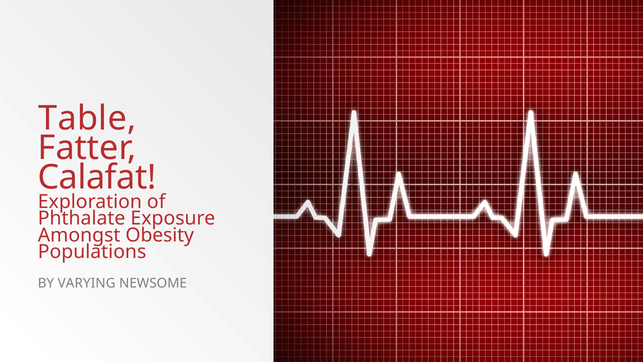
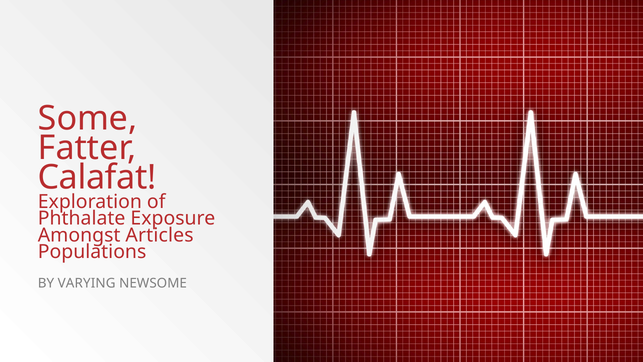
Table: Table -> Some
Obesity: Obesity -> Articles
